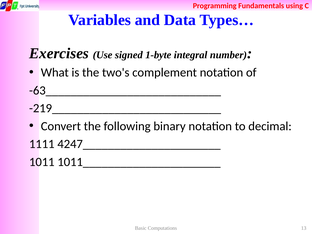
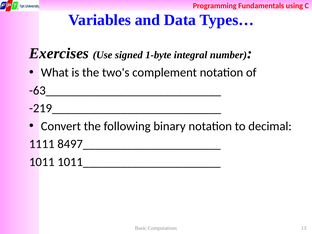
4247______________________: 4247______________________ -> 8497______________________
